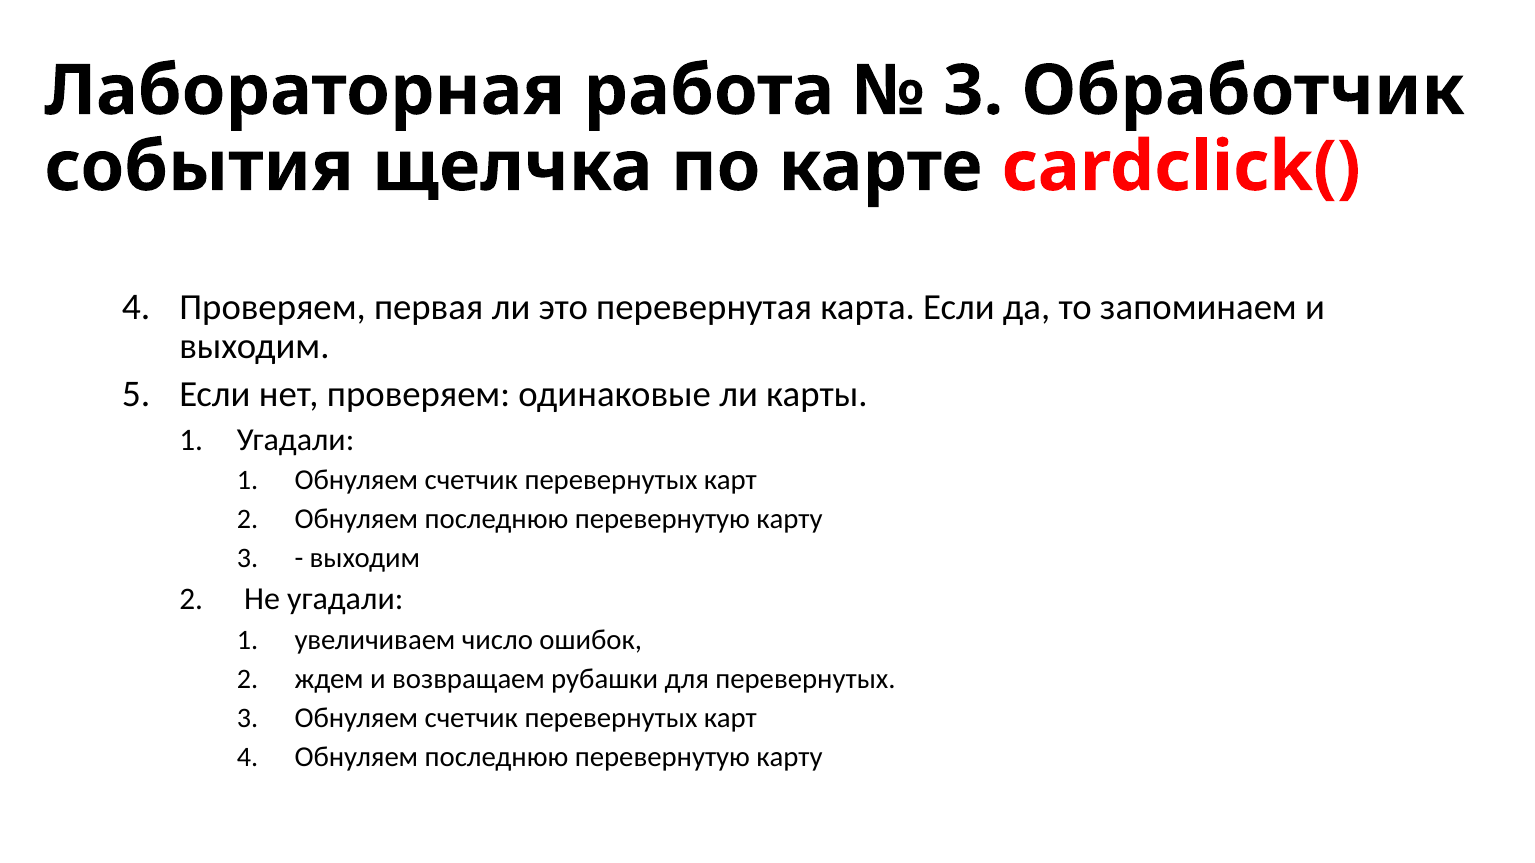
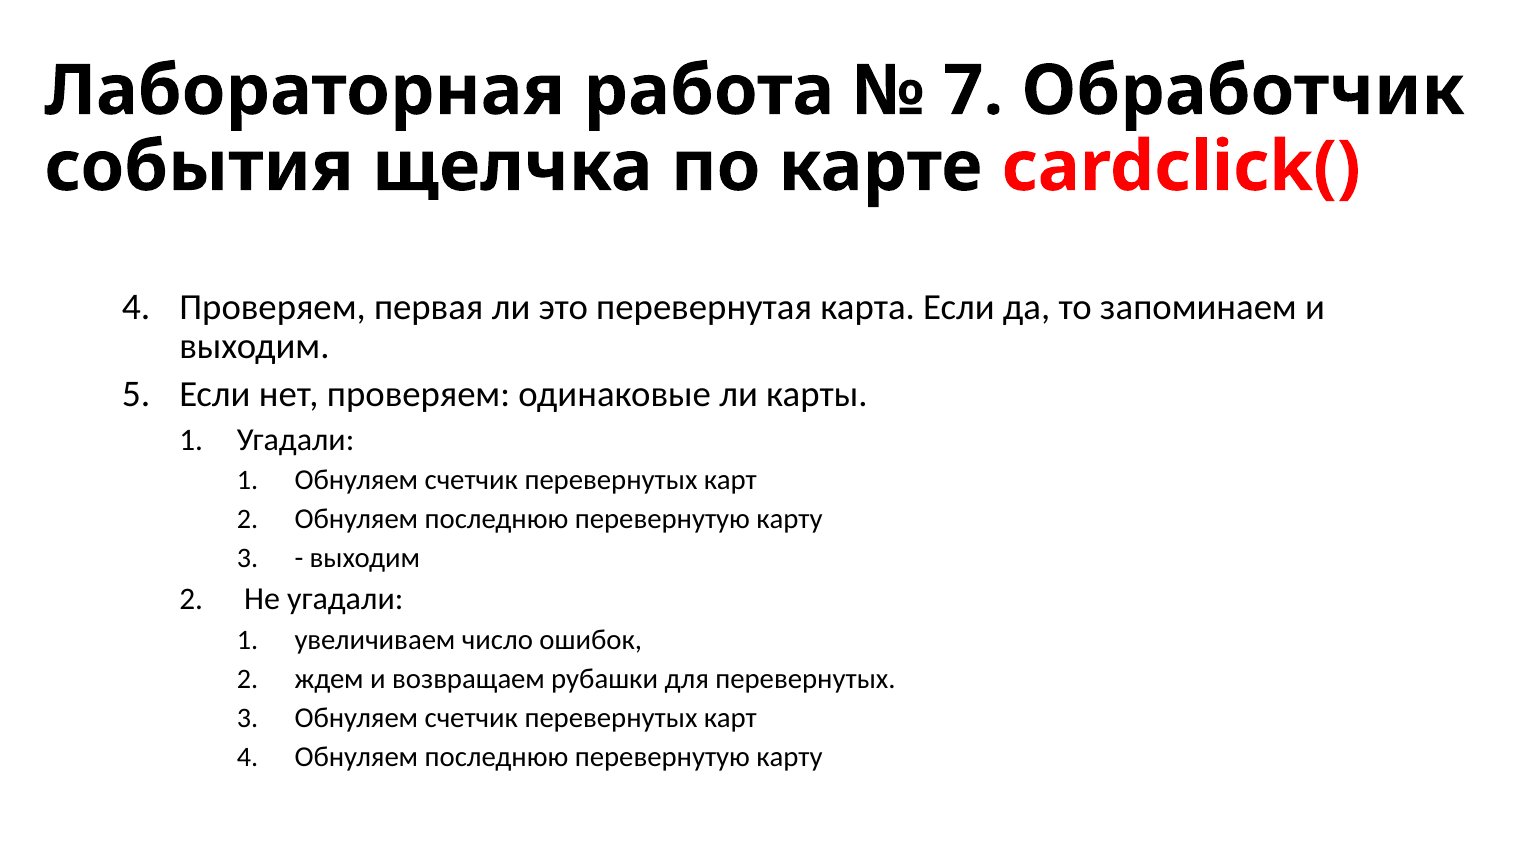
3 at (973, 91): 3 -> 7
